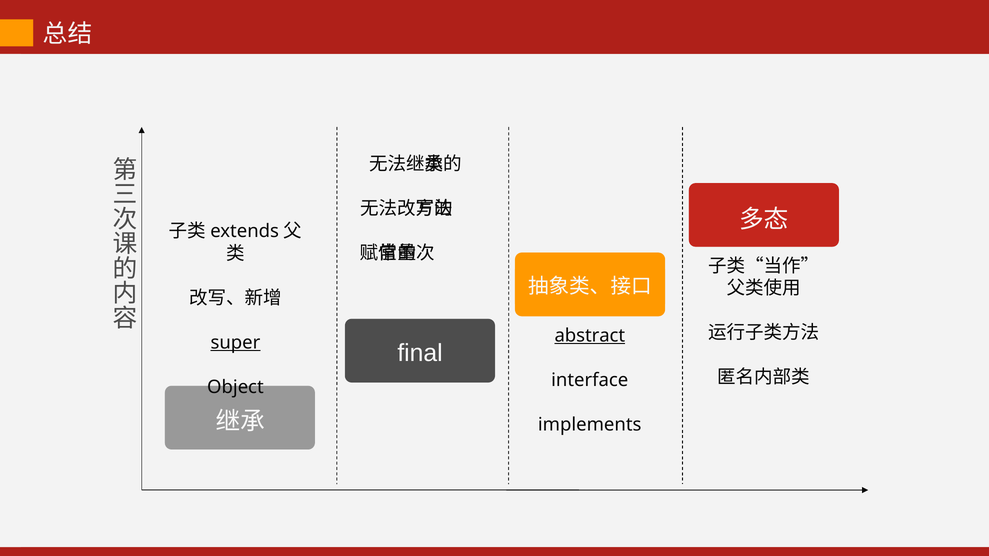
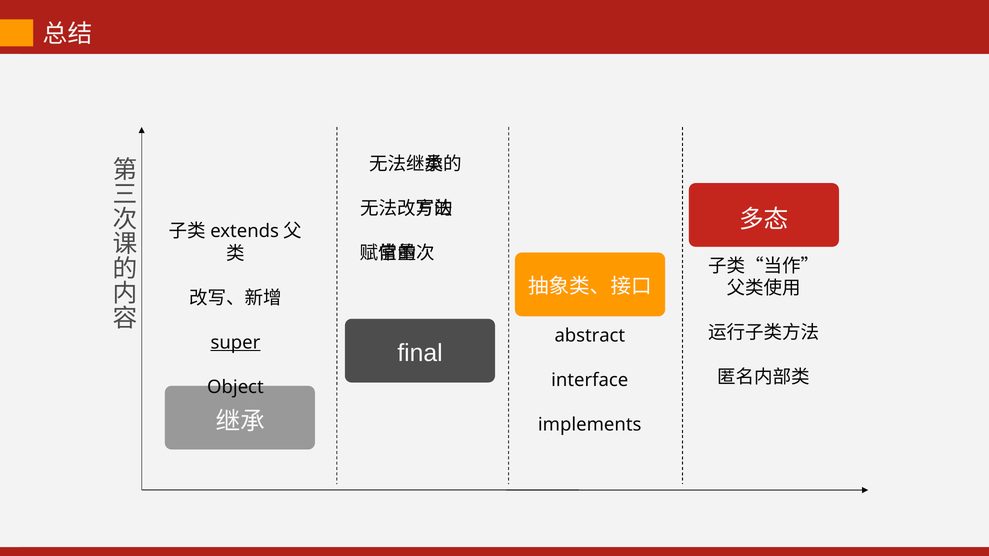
abstract underline: present -> none
